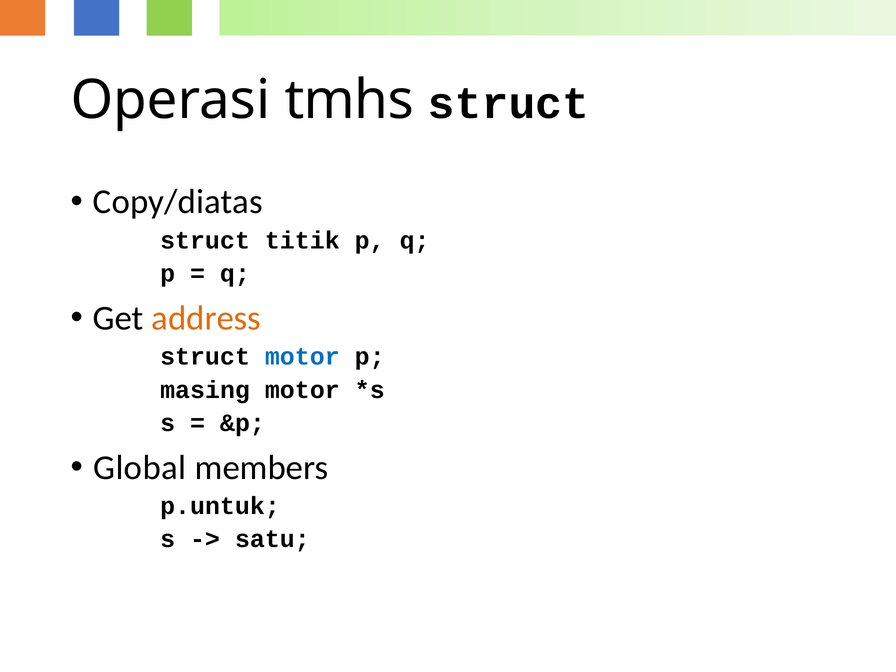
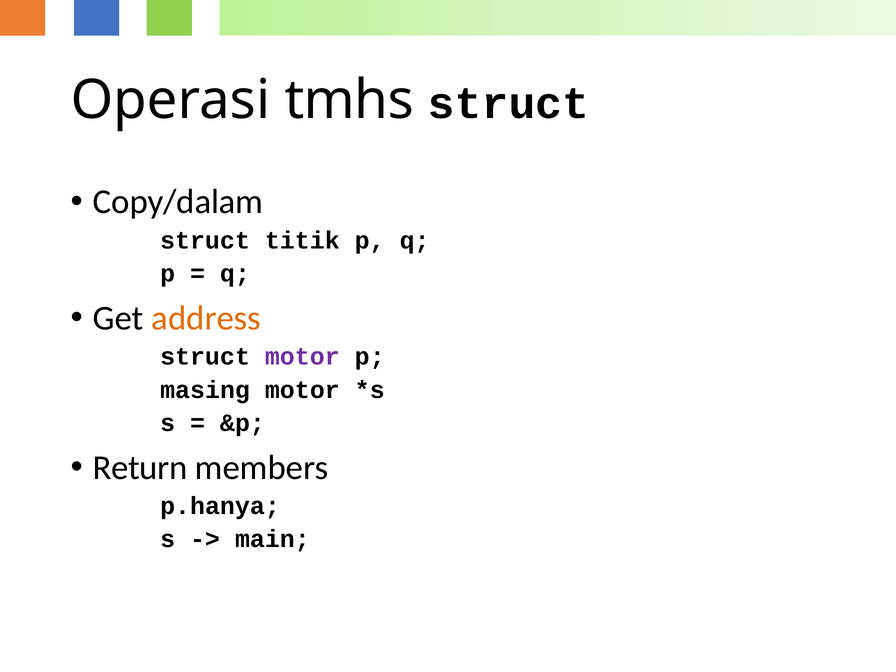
Copy/diatas: Copy/diatas -> Copy/dalam
motor at (302, 357) colour: blue -> purple
Global: Global -> Return
p.untuk: p.untuk -> p.hanya
satu: satu -> main
